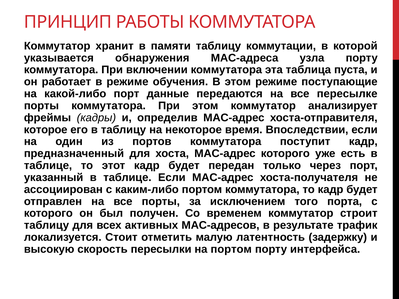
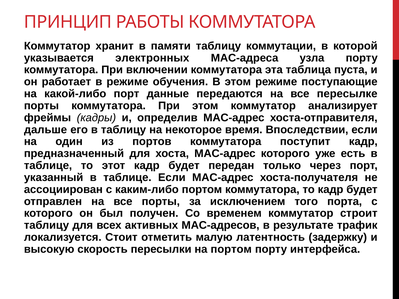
обнаружения: обнаружения -> электронных
которое: которое -> дальше
